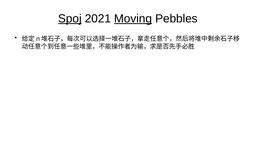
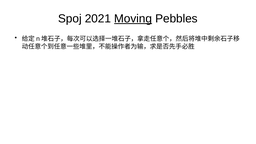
Spoj underline: present -> none
